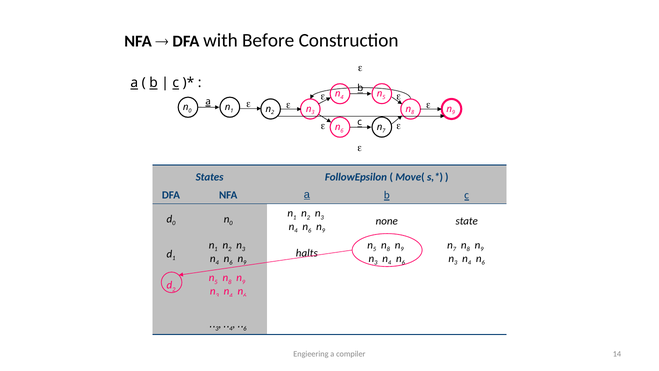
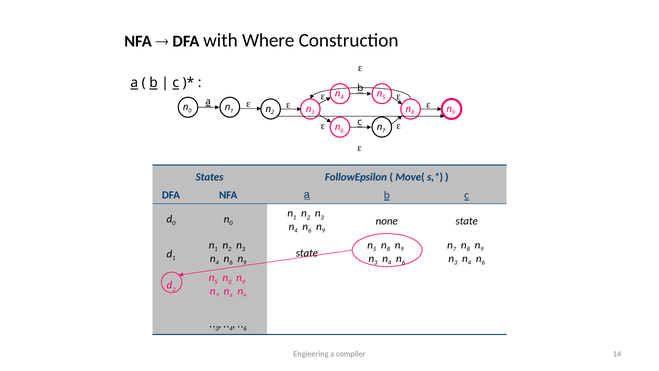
Before: Before -> Where
halts at (307, 253): halts -> state
